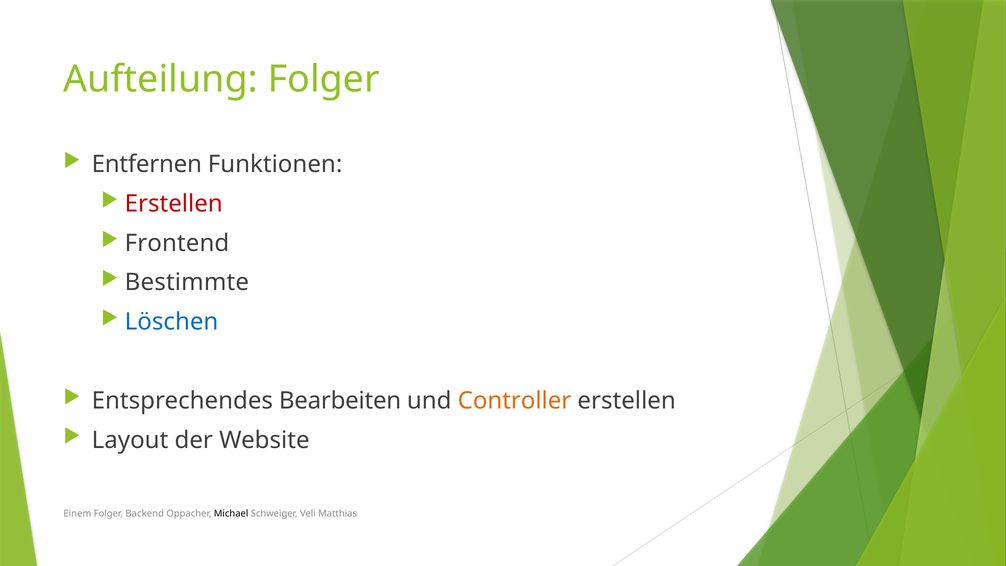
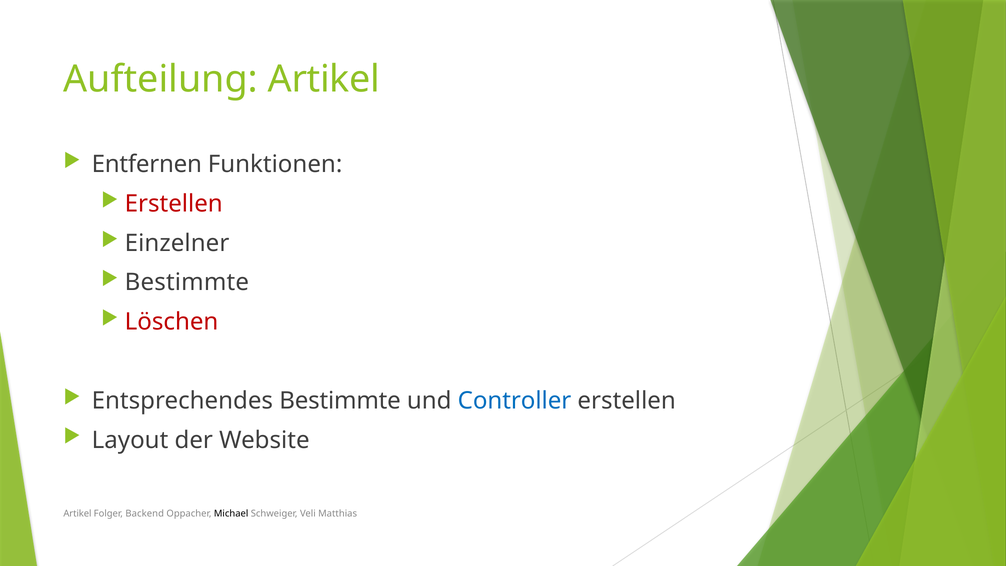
Aufteilung Folger: Folger -> Artikel
Frontend: Frontend -> Einzelner
Löschen colour: blue -> red
Entsprechendes Bearbeiten: Bearbeiten -> Bestimmte
Controller colour: orange -> blue
Einem at (77, 513): Einem -> Artikel
